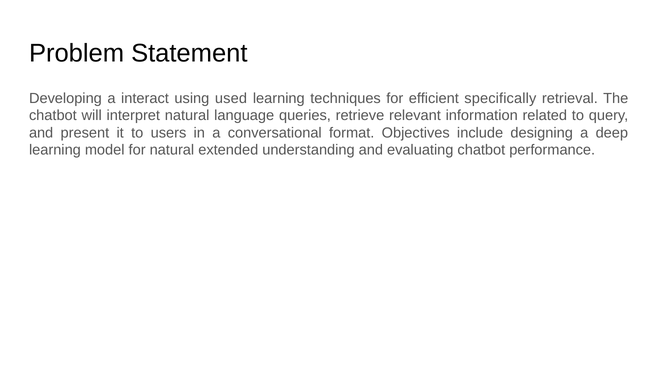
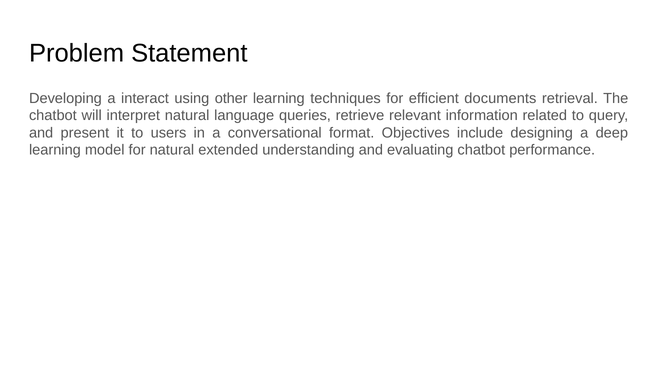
used: used -> other
specifically: specifically -> documents
